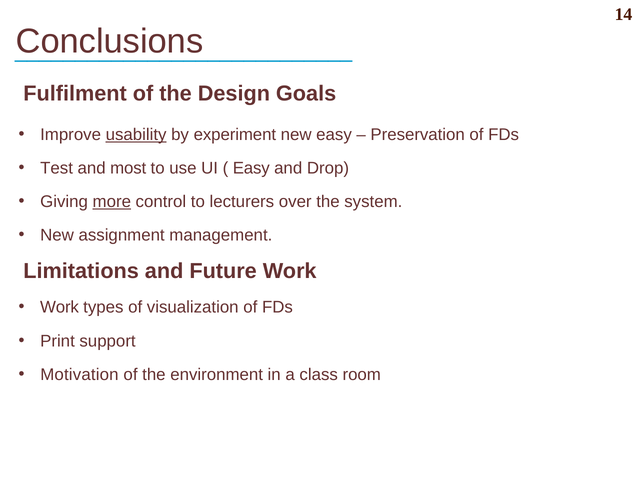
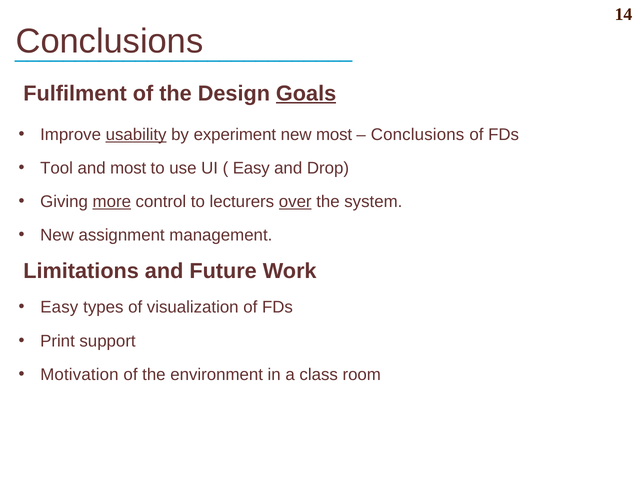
Goals underline: none -> present
new easy: easy -> most
Preservation at (418, 135): Preservation -> Conclusions
Test: Test -> Tool
over underline: none -> present
Work at (59, 307): Work -> Easy
